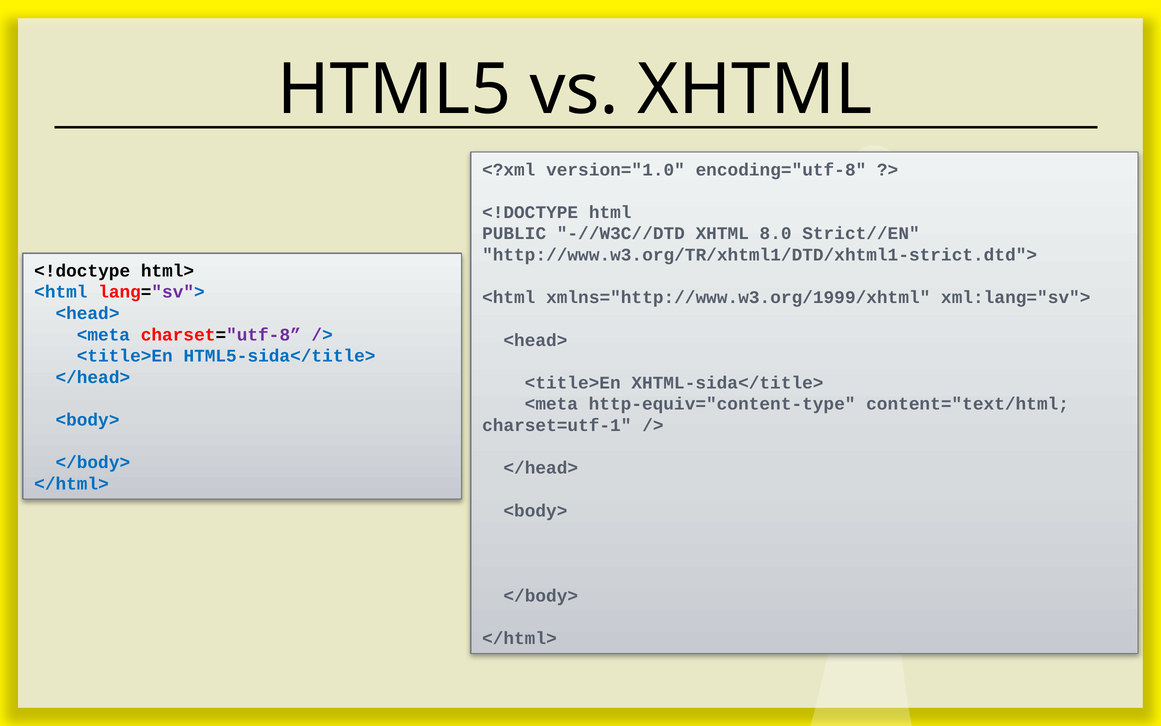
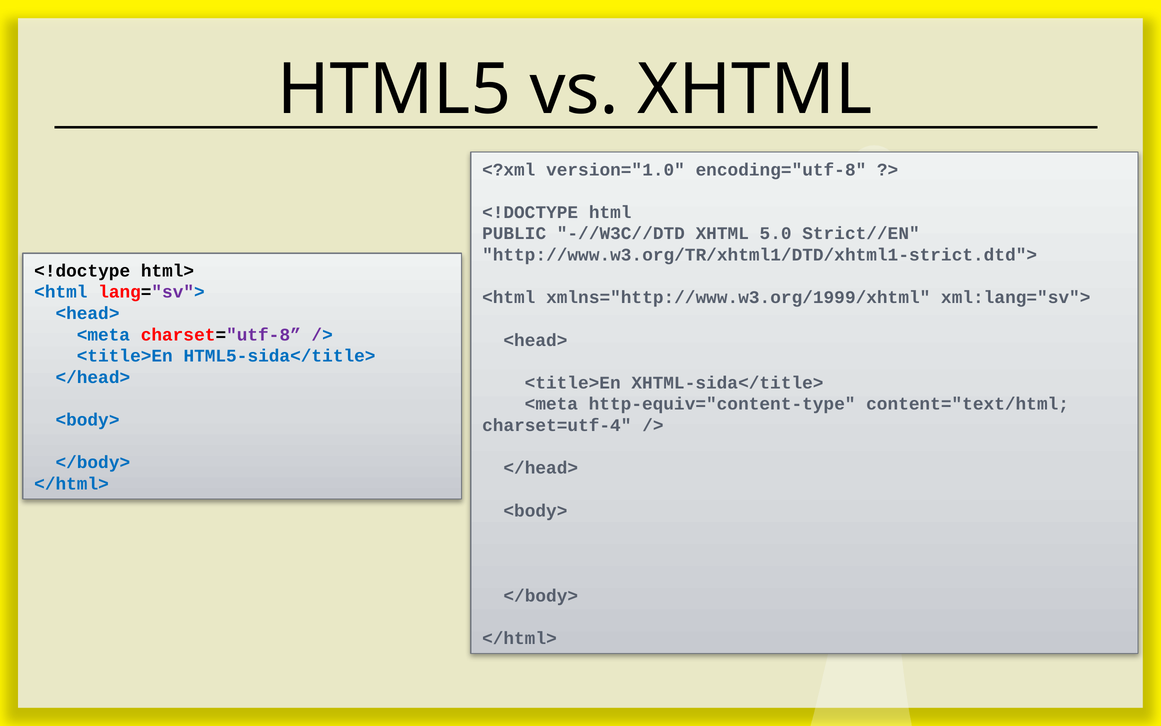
8.0: 8.0 -> 5.0
charset=utf-1: charset=utf-1 -> charset=utf-4
